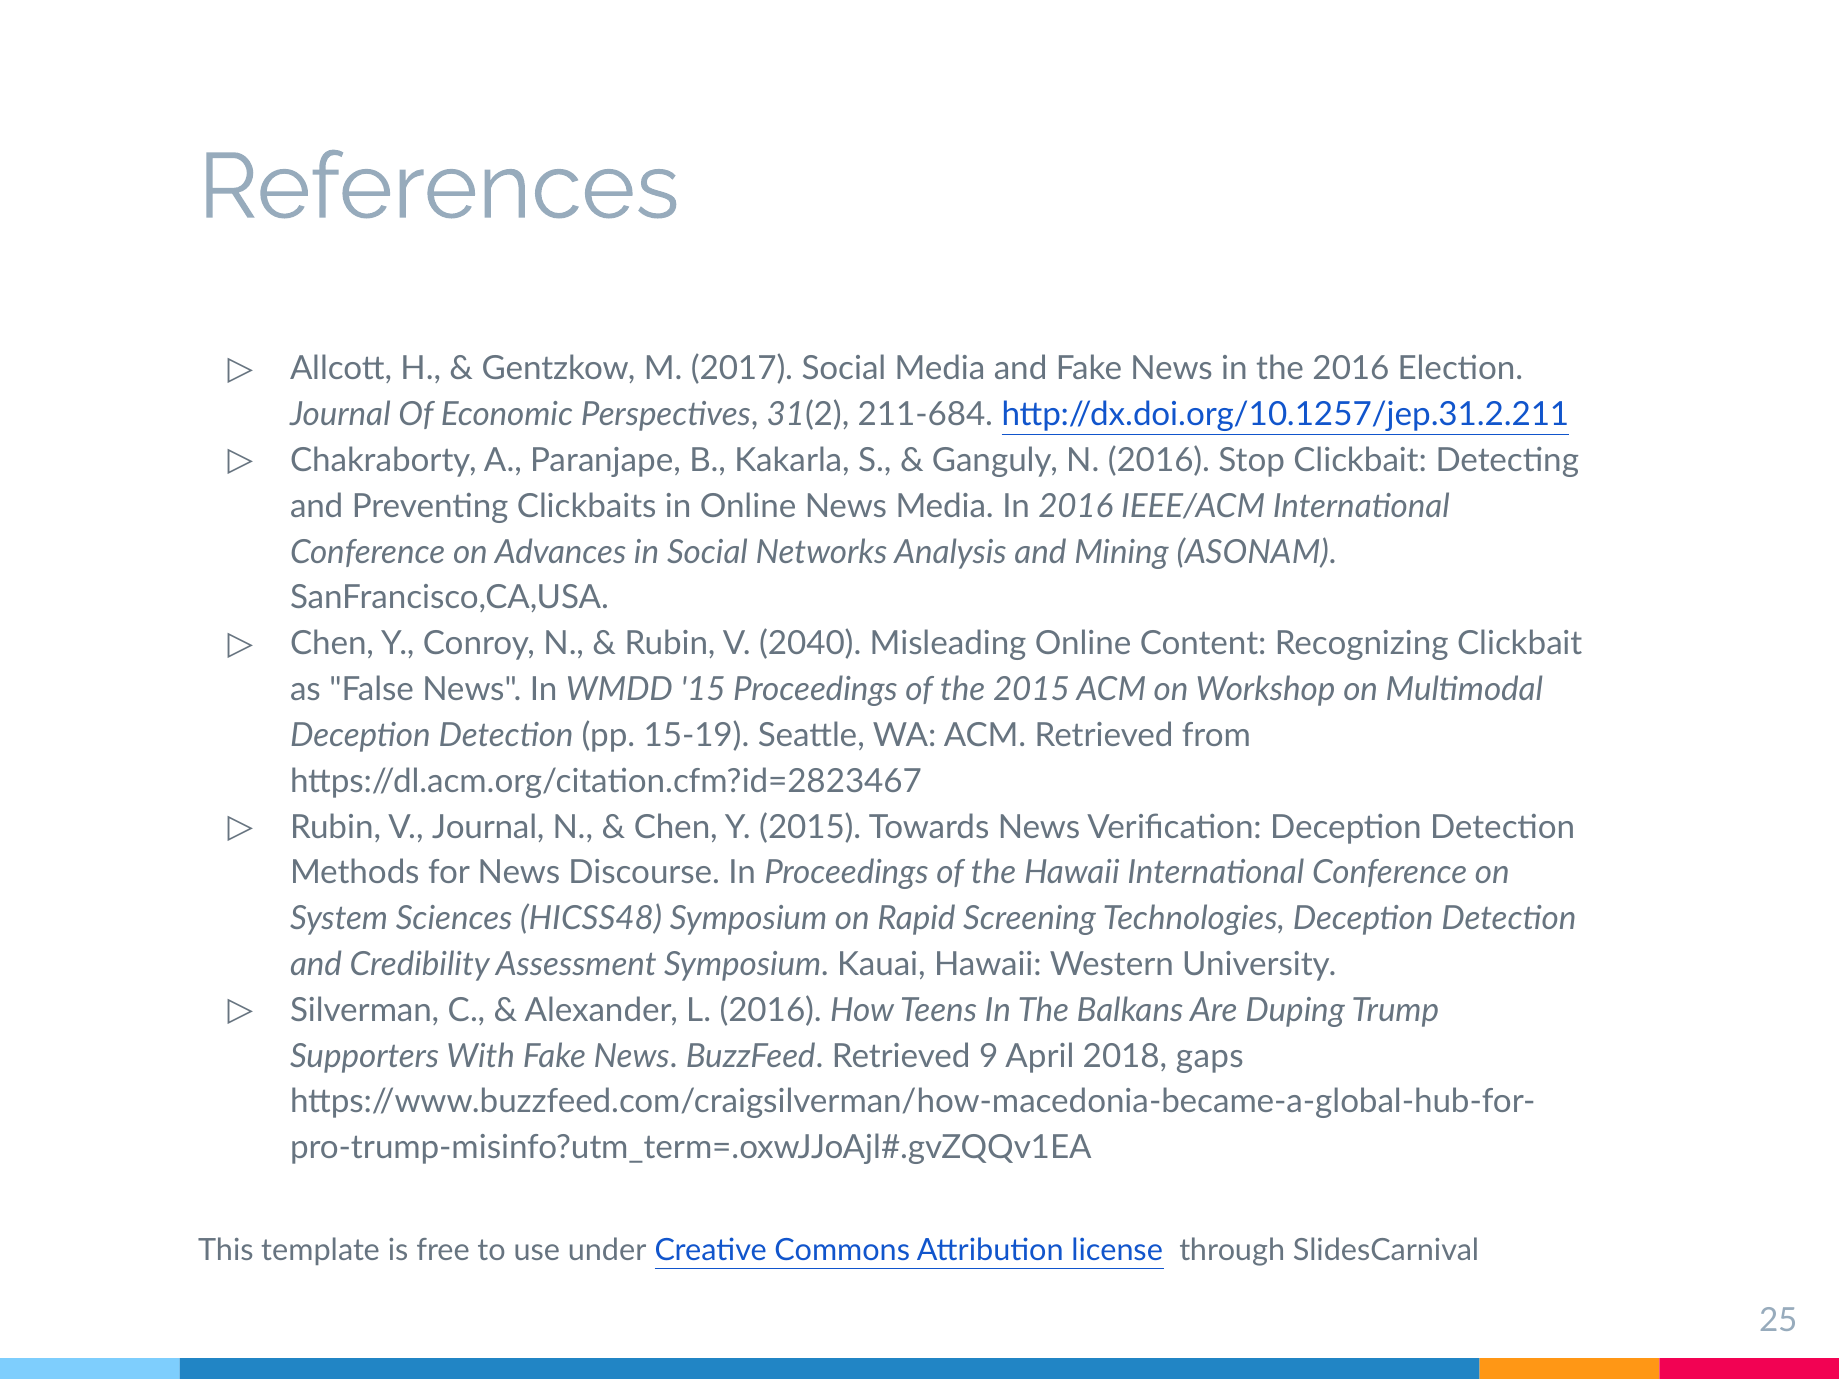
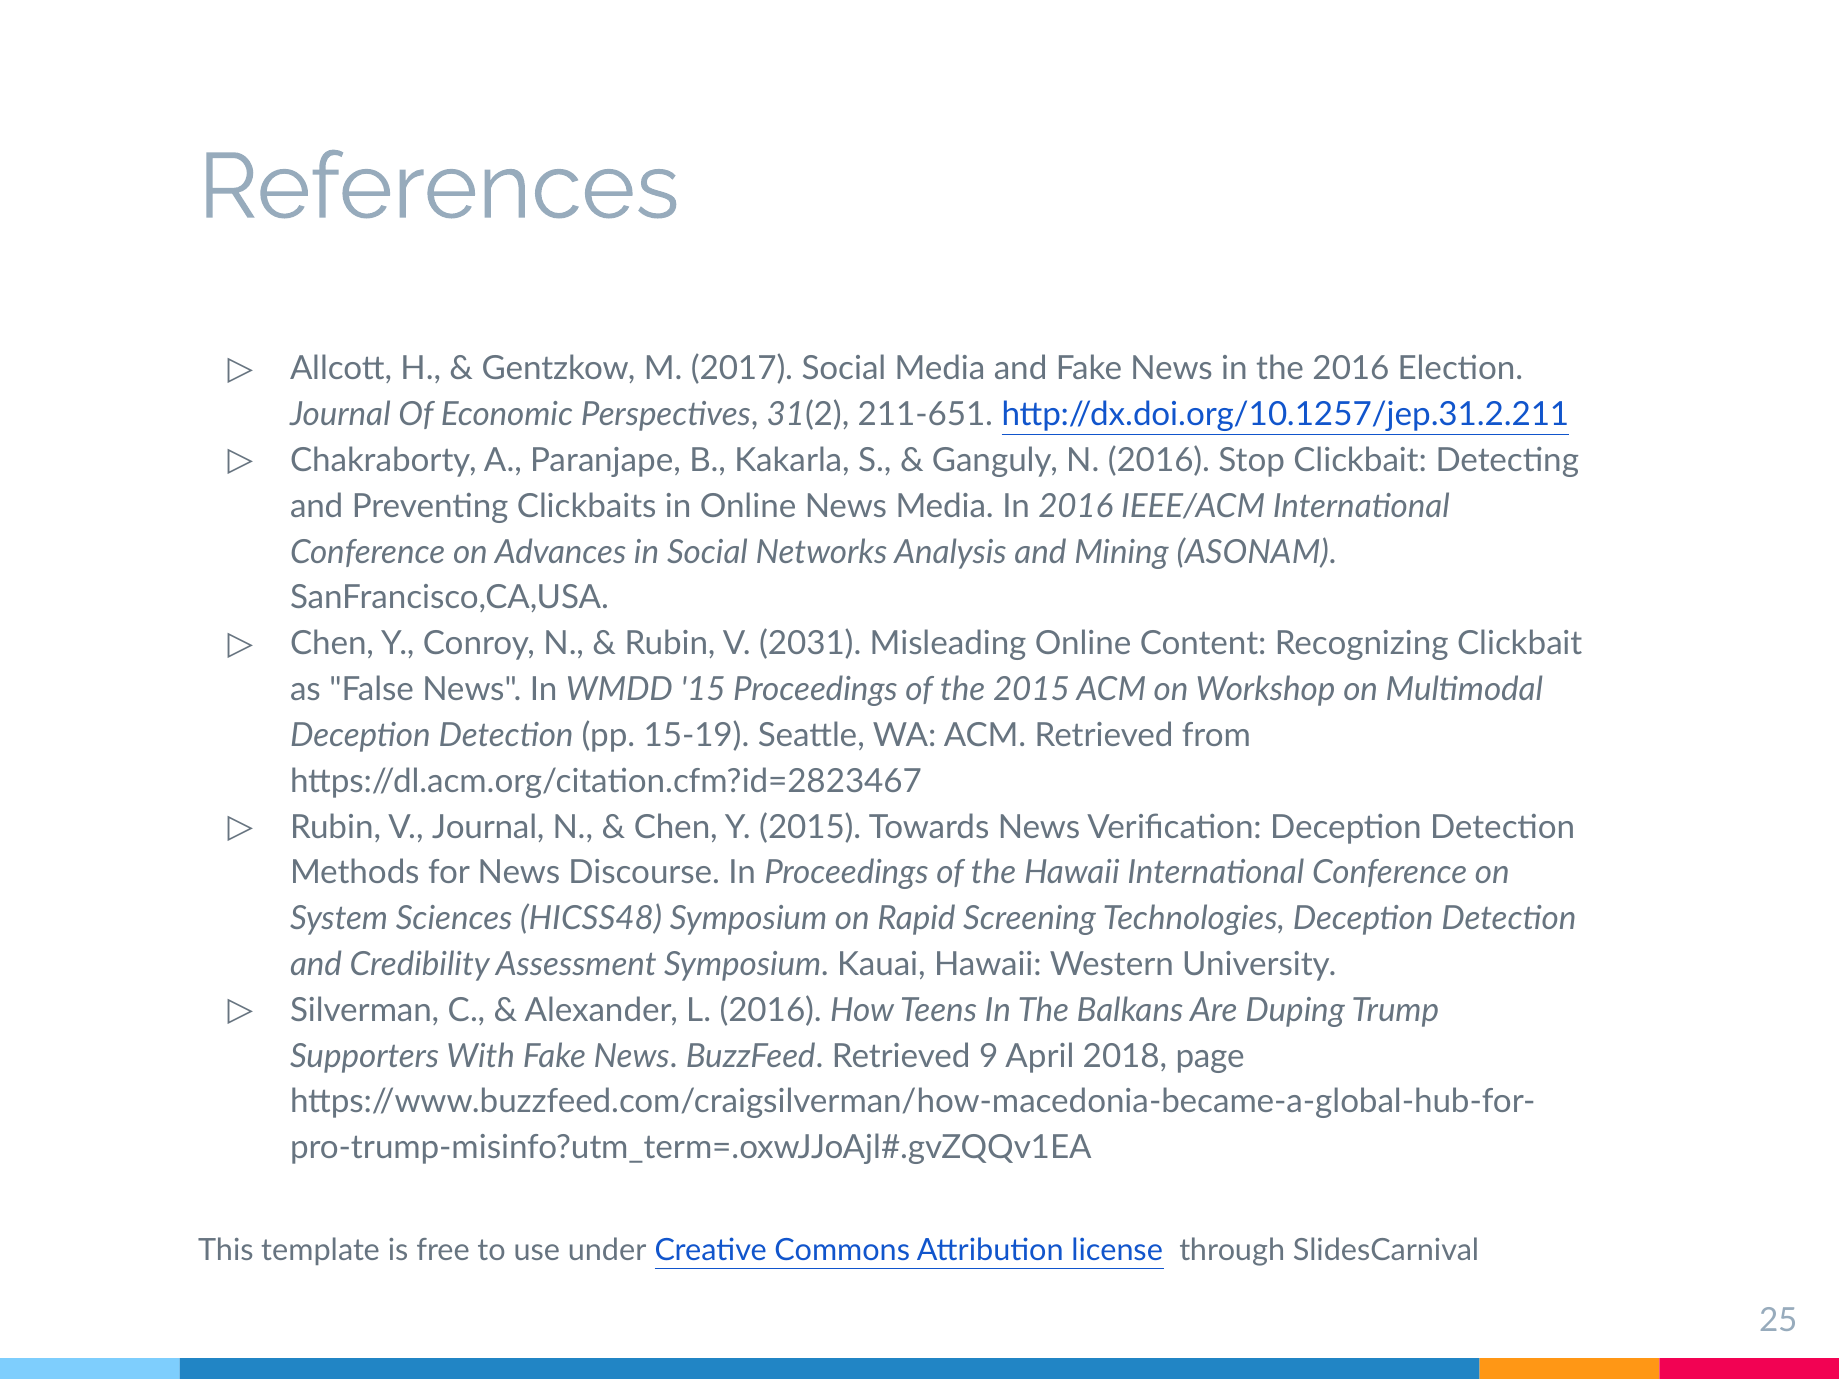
211-684: 211-684 -> 211-651
2040: 2040 -> 2031
gaps: gaps -> page
